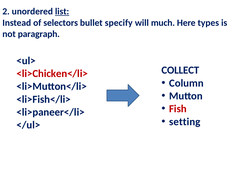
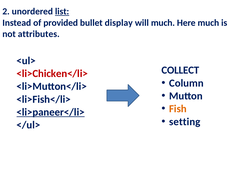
selectors: selectors -> provided
specify: specify -> display
Here types: types -> much
paragraph: paragraph -> attributes
Fish colour: red -> orange
<li>paneer</li> underline: none -> present
